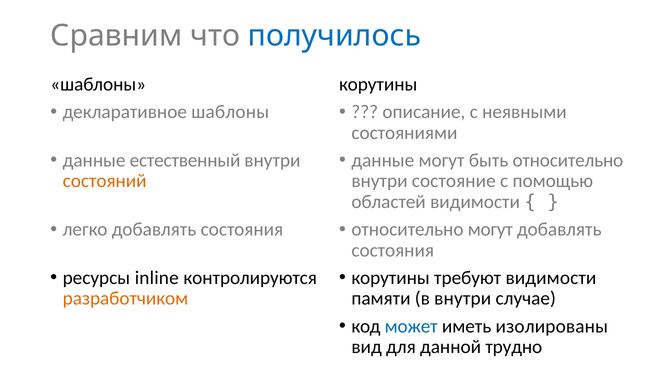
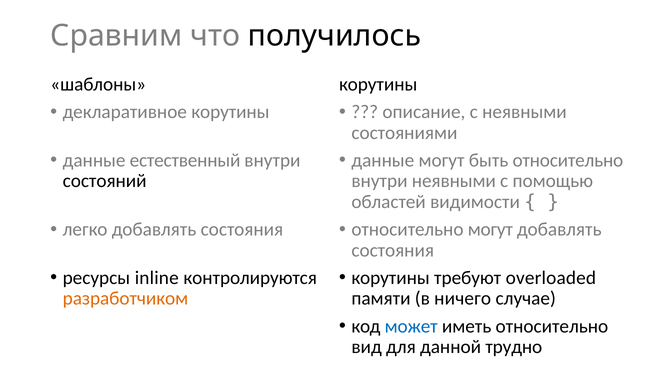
получилось colour: blue -> black
декларативное шаблоны: шаблоны -> корутины
состояний colour: orange -> black
внутри состояние: состояние -> неявными
требуют видимости: видимости -> overloaded
в внутри: внутри -> ничего
иметь изолированы: изолированы -> относительно
